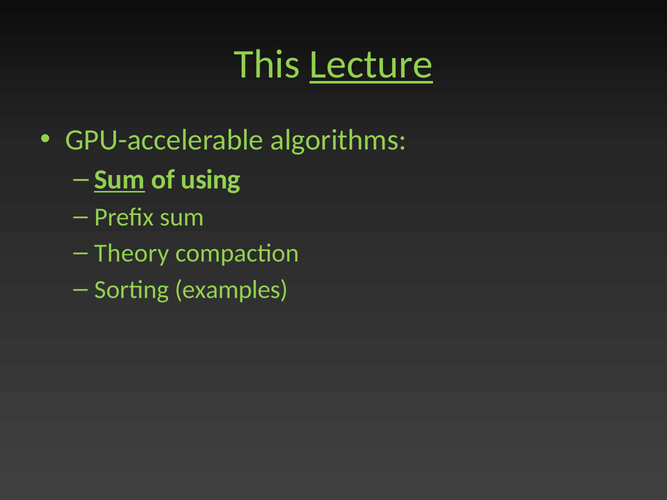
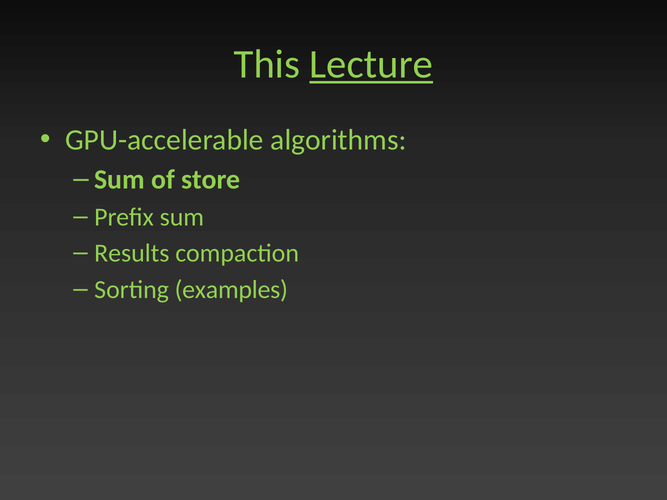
Sum at (120, 180) underline: present -> none
using: using -> store
Theory: Theory -> Results
